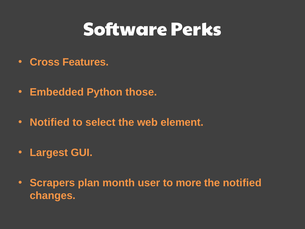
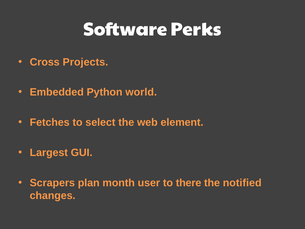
Features: Features -> Projects
those: those -> world
Notified at (50, 122): Notified -> Fetches
more: more -> there
